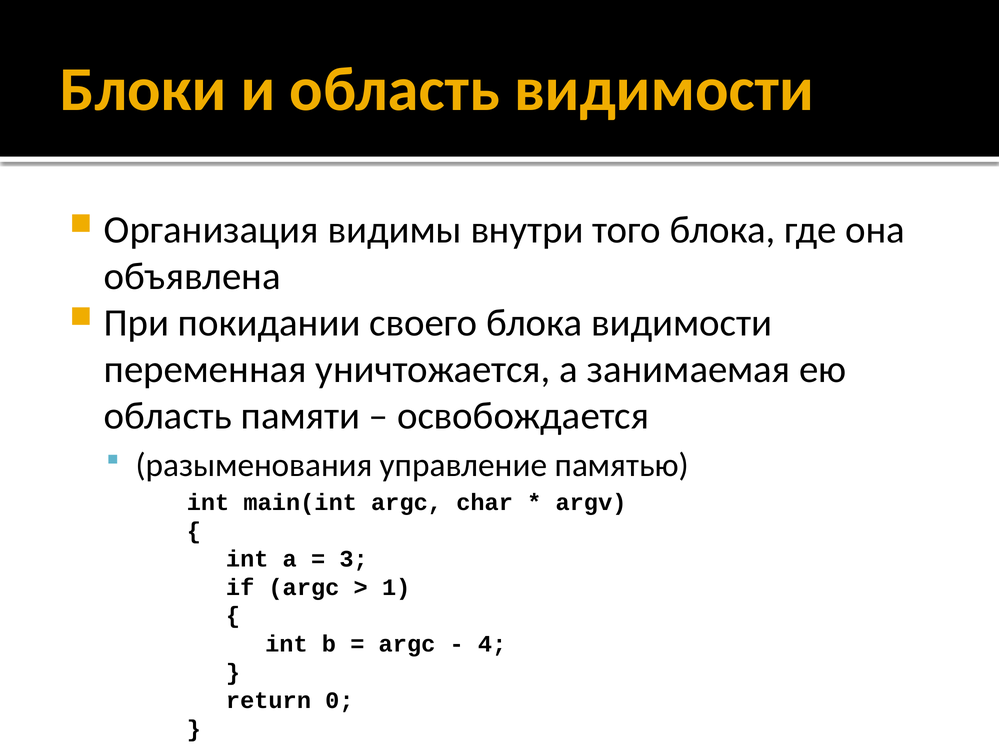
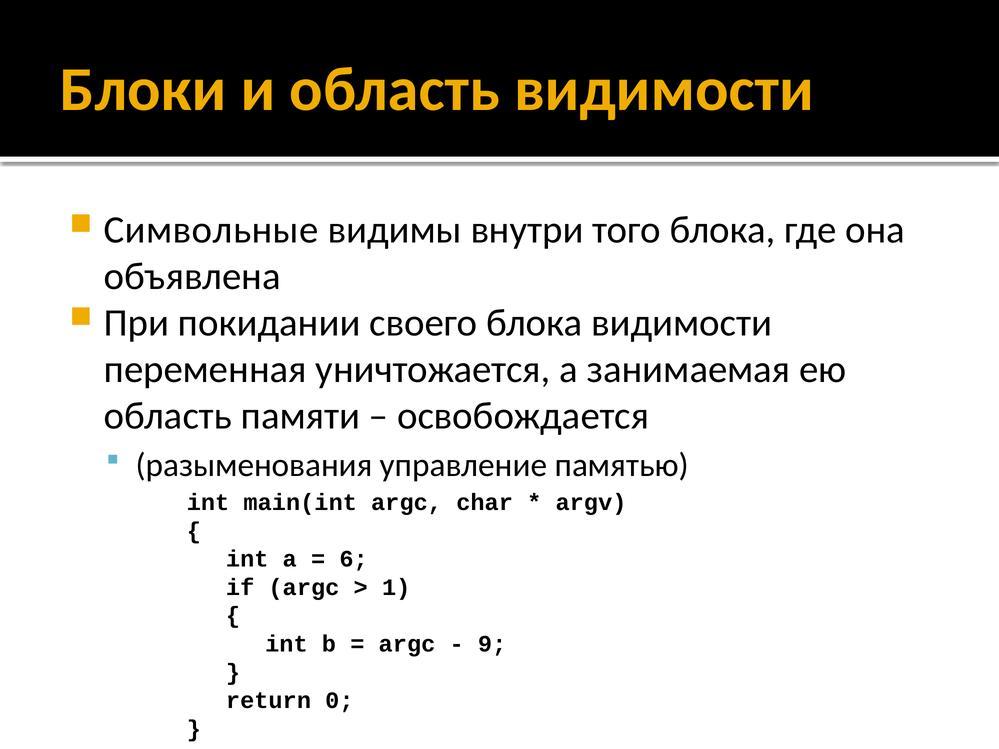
Организация: Организация -> Символьные
3: 3 -> 6
4: 4 -> 9
